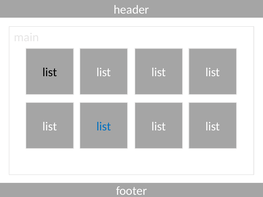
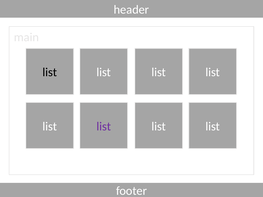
list at (104, 127) colour: blue -> purple
